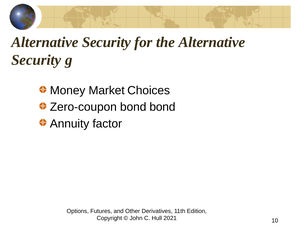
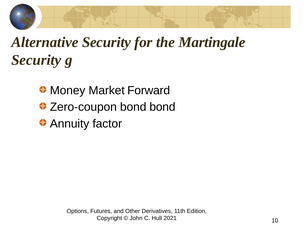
the Alternative: Alternative -> Martingale
Choices: Choices -> Forward
